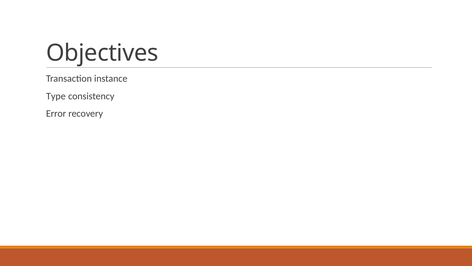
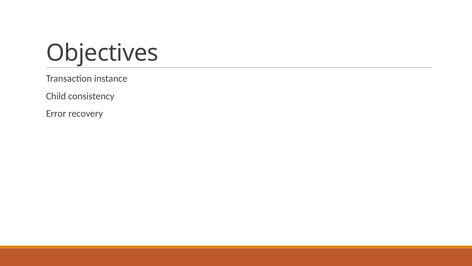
Type: Type -> Child
